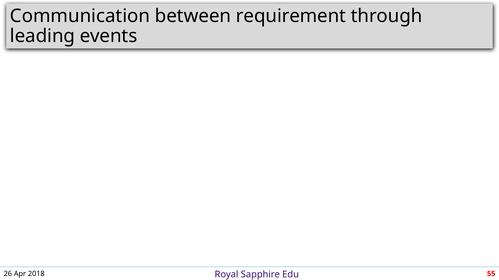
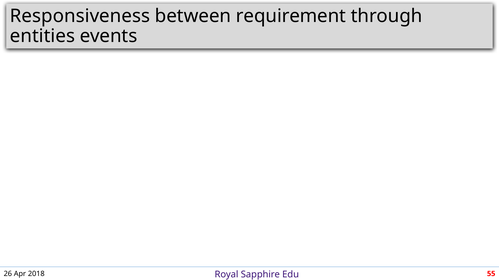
Communication: Communication -> Responsiveness
leading: leading -> entities
